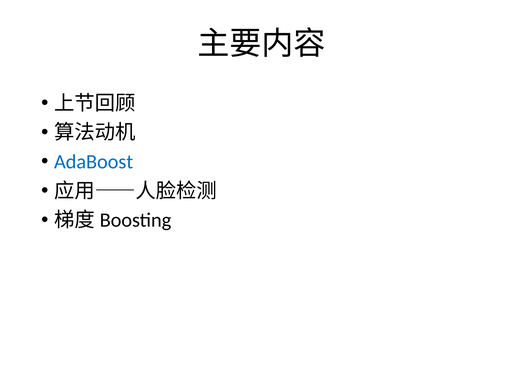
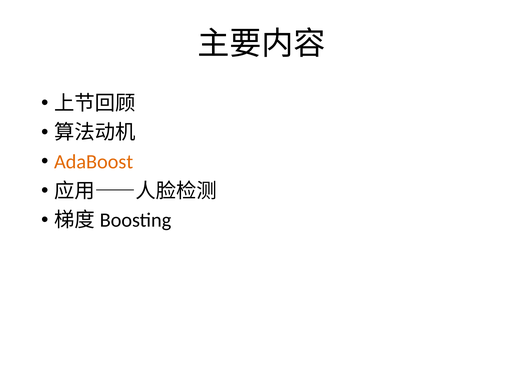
AdaBoost colour: blue -> orange
